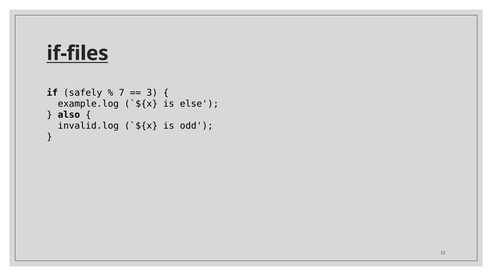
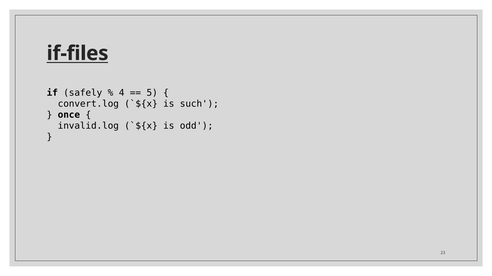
7: 7 -> 4
3: 3 -> 5
example.log: example.log -> convert.log
else: else -> such
also: also -> once
